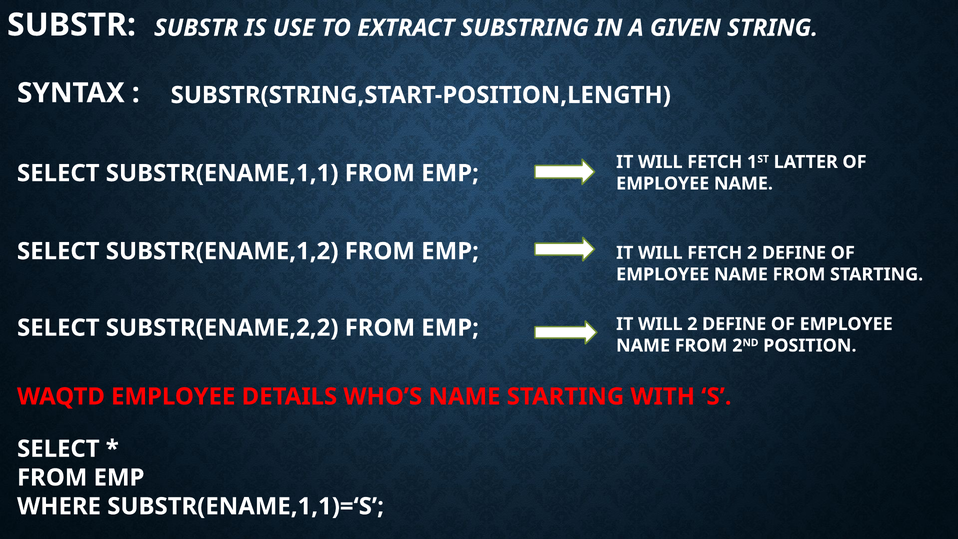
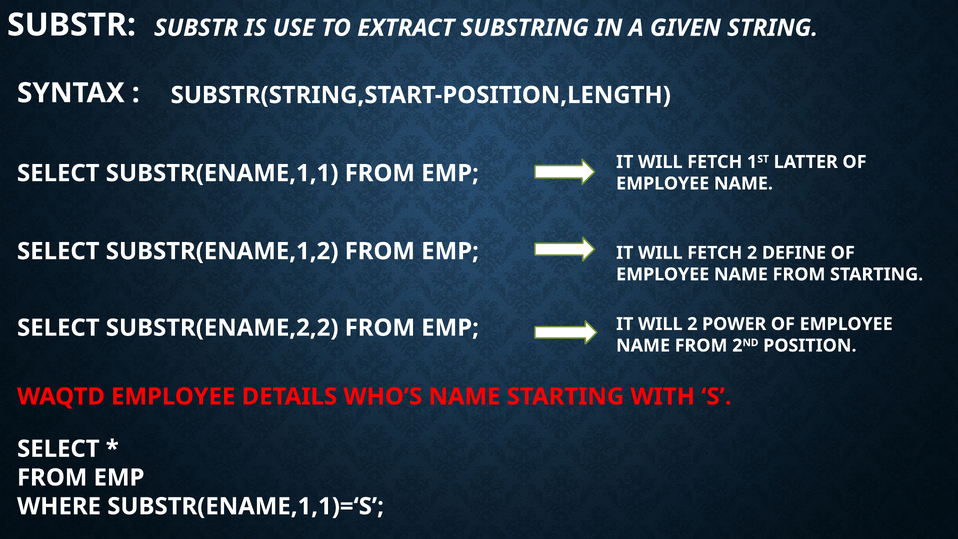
WILL 2 DEFINE: DEFINE -> POWER
